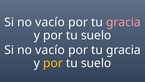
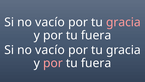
suelo at (96, 35): suelo -> fuera
por at (53, 63) colour: yellow -> pink
suelo at (96, 63): suelo -> fuera
